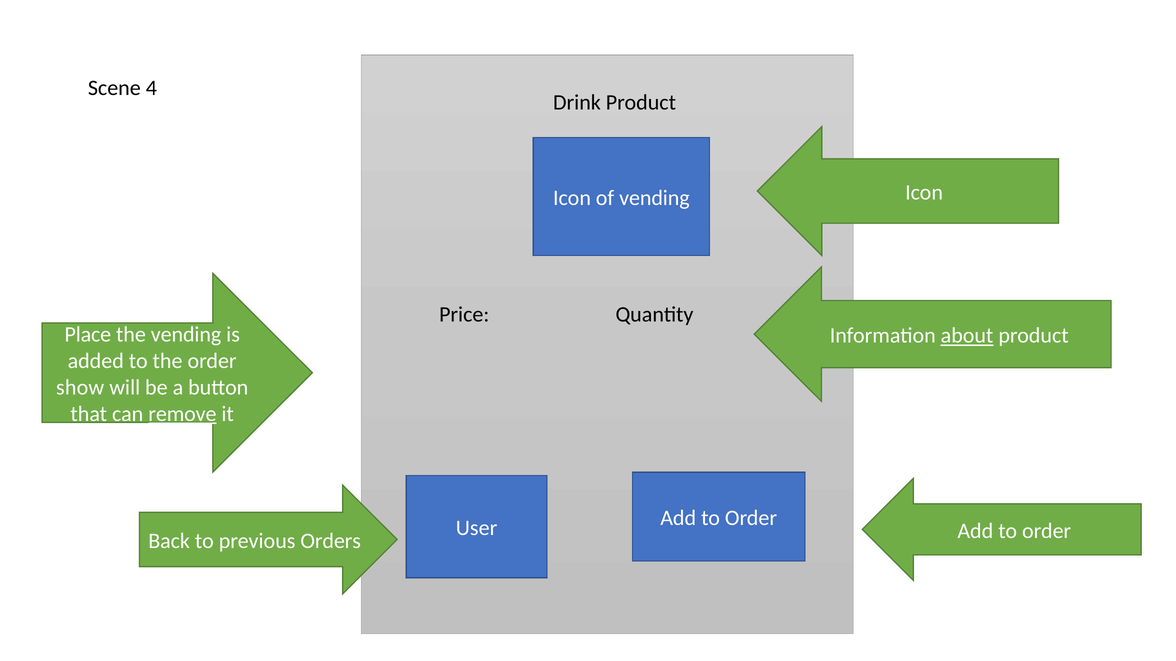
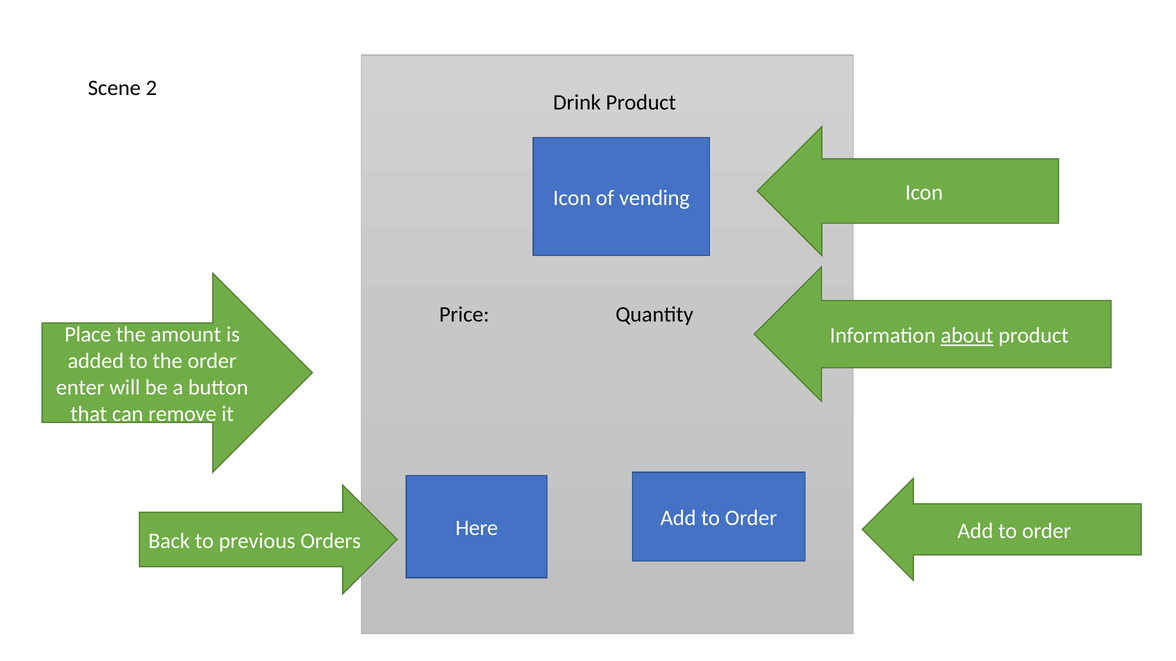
4: 4 -> 2
the vending: vending -> amount
show: show -> enter
remove underline: present -> none
User: User -> Here
